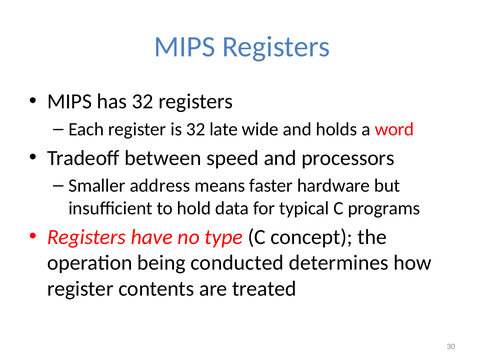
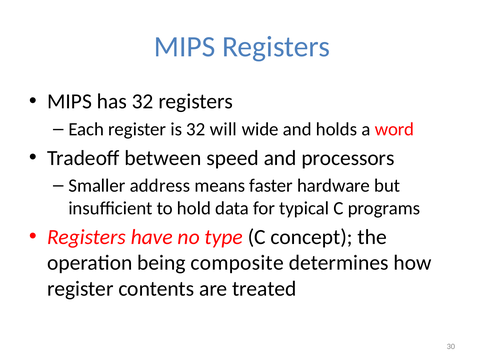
late: late -> will
conducted: conducted -> composite
